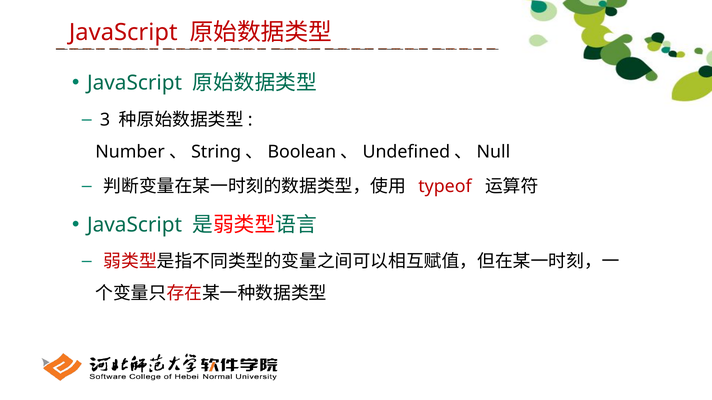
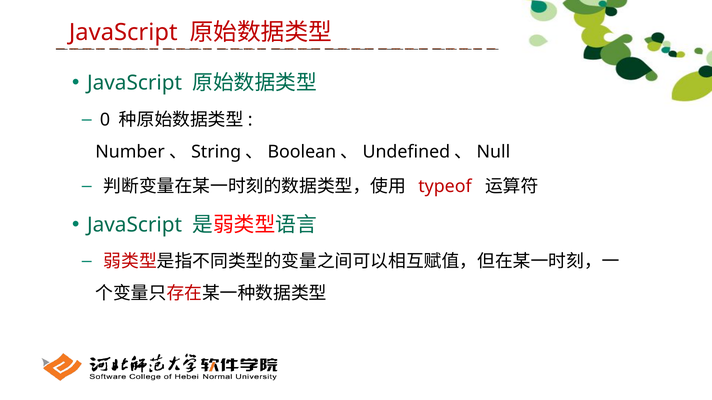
3: 3 -> 0
